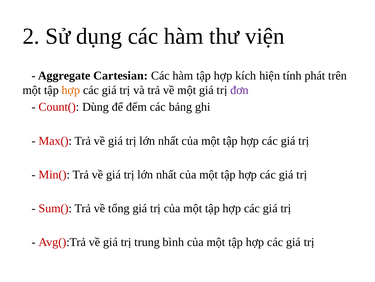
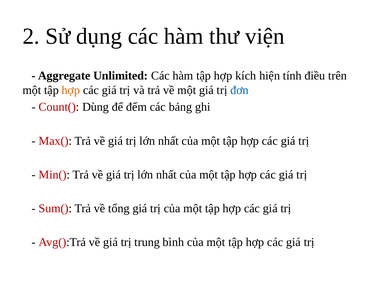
Cartesian: Cartesian -> Unlimited
phát: phát -> điều
đơn colour: purple -> blue
